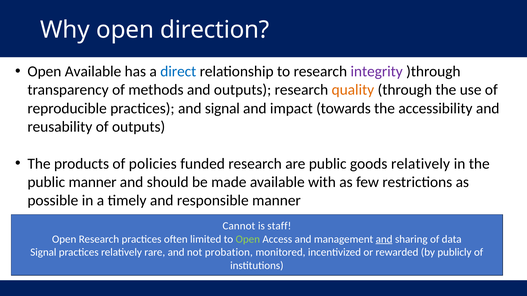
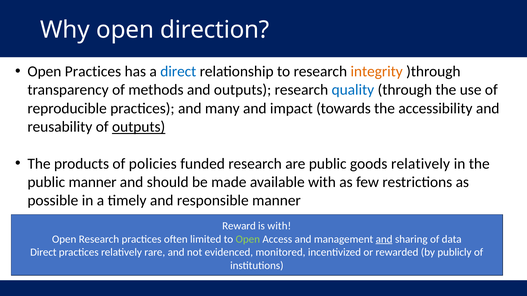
Open Available: Available -> Practices
integrity colour: purple -> orange
quality colour: orange -> blue
and signal: signal -> many
outputs at (139, 127) underline: none -> present
Cannot: Cannot -> Reward
is staff: staff -> with
Signal at (43, 253): Signal -> Direct
probation: probation -> evidenced
